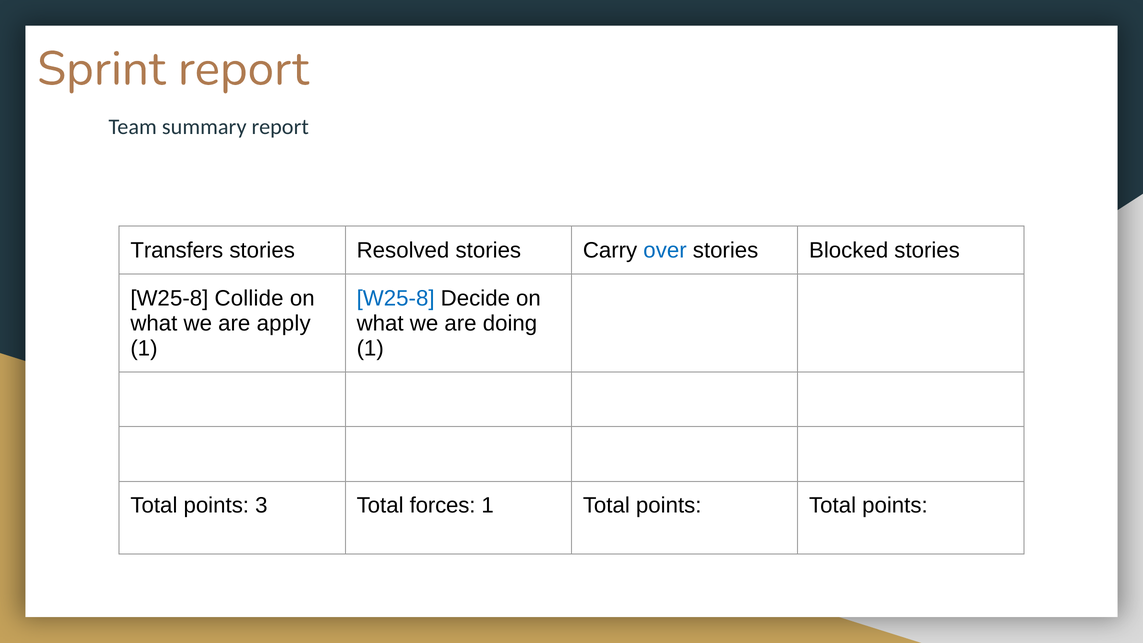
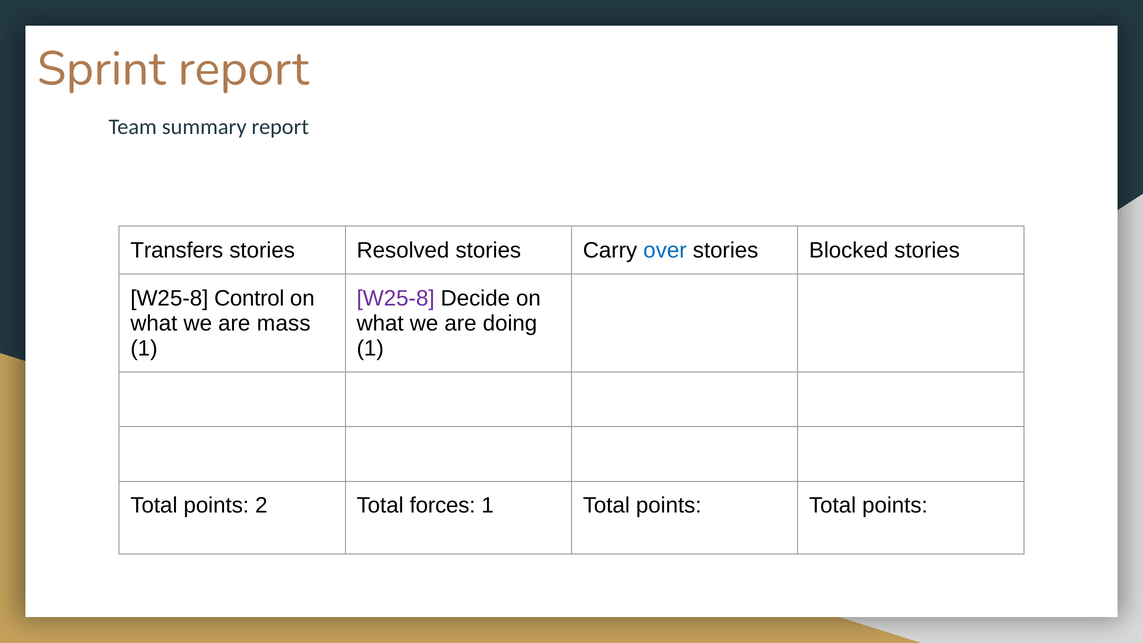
Collide: Collide -> Control
W25-8 at (396, 298) colour: blue -> purple
apply: apply -> mass
3: 3 -> 2
